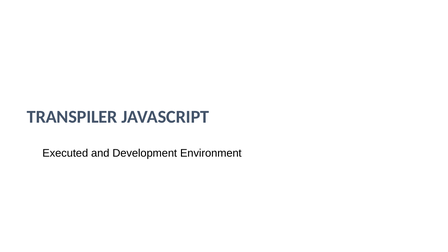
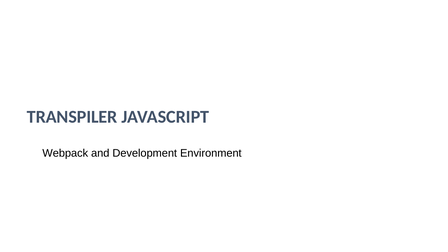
Executed: Executed -> Webpack
